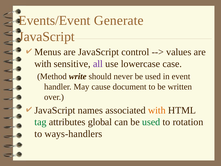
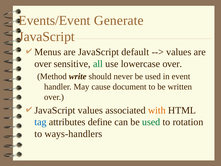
control: control -> default
with at (43, 64): with -> over
all colour: purple -> green
lowercase case: case -> over
JavaScript names: names -> values
tag colour: green -> blue
global: global -> define
